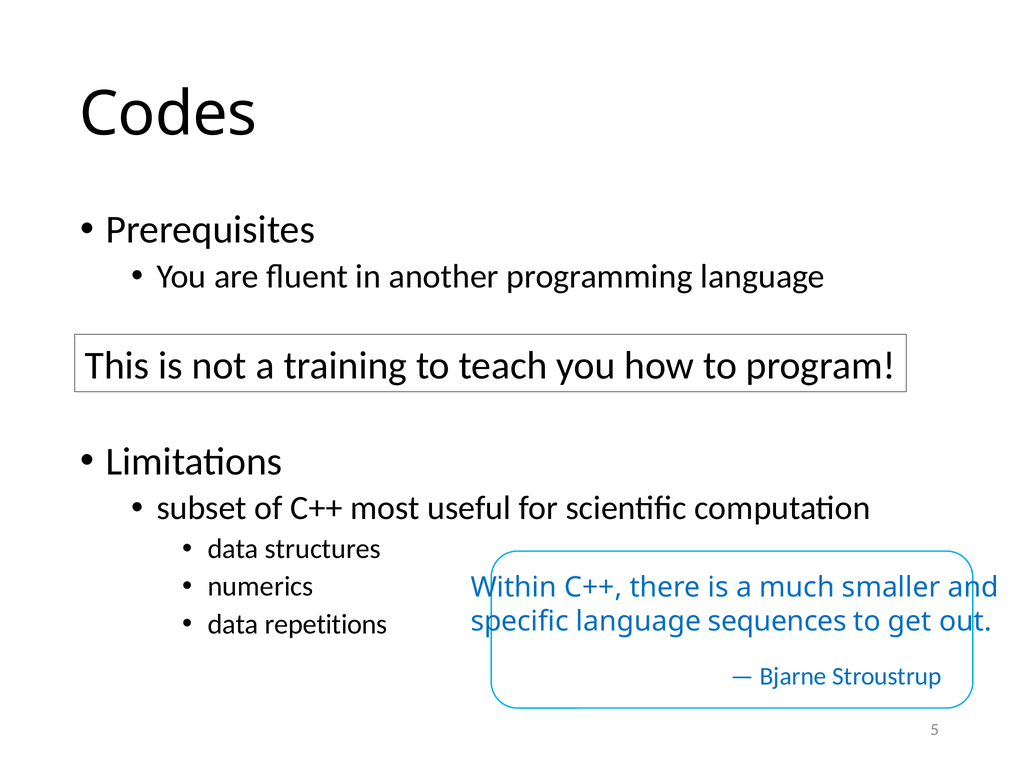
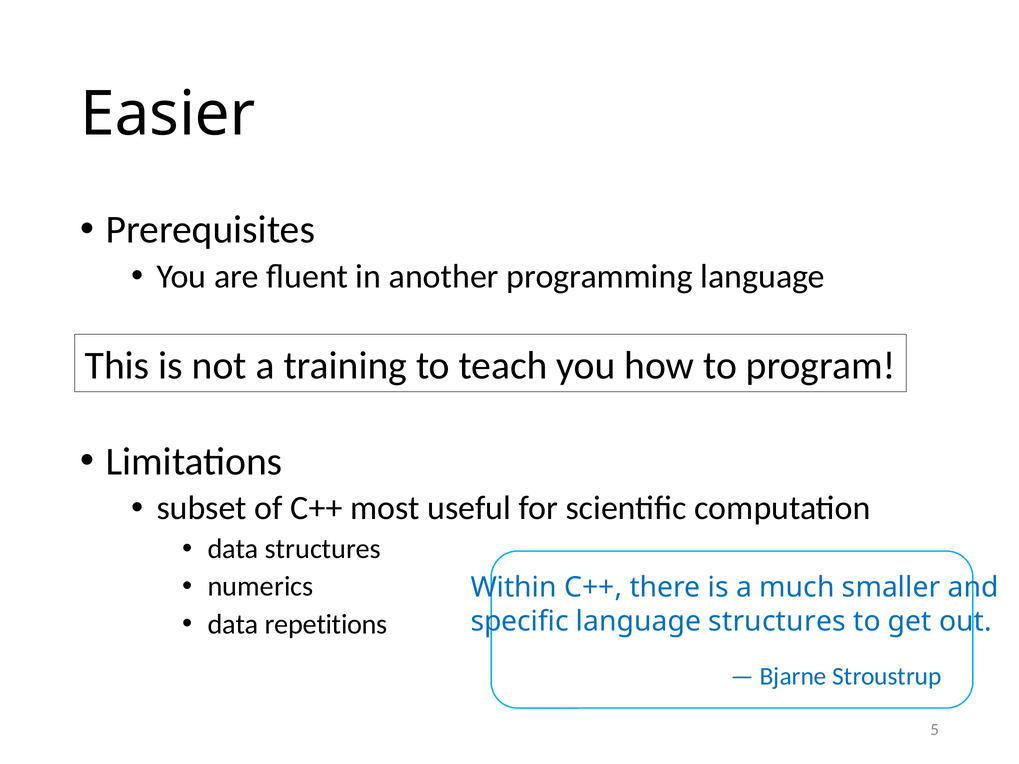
Codes: Codes -> Easier
language sequences: sequences -> structures
